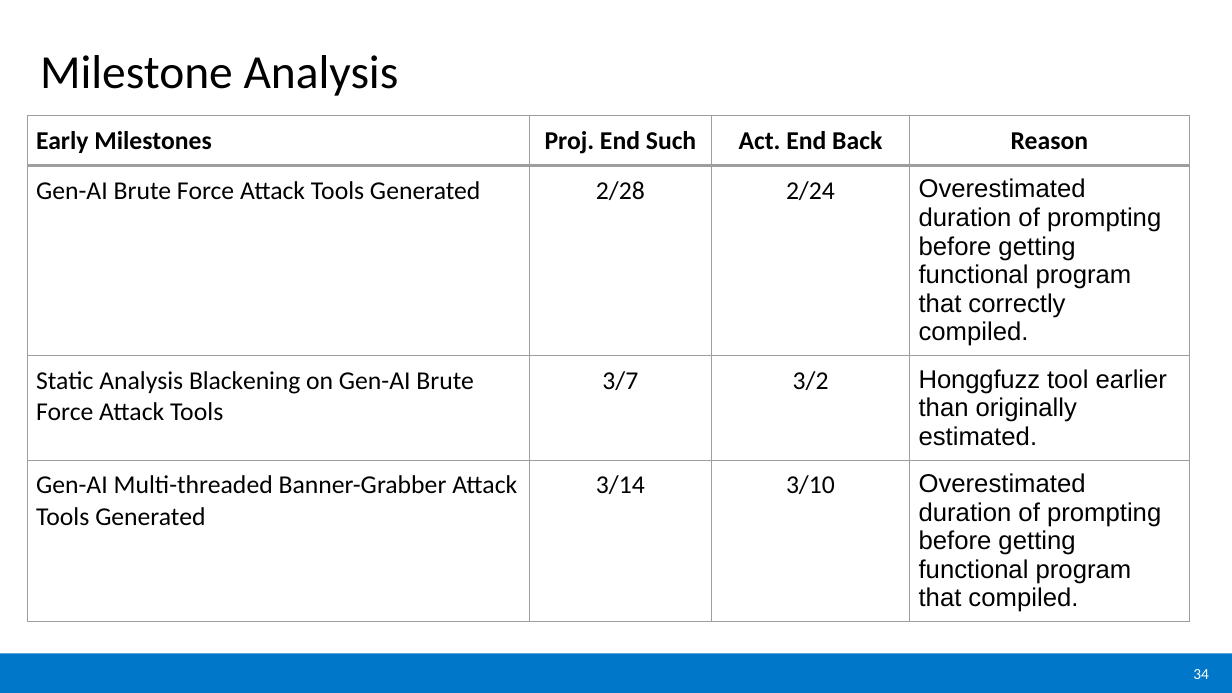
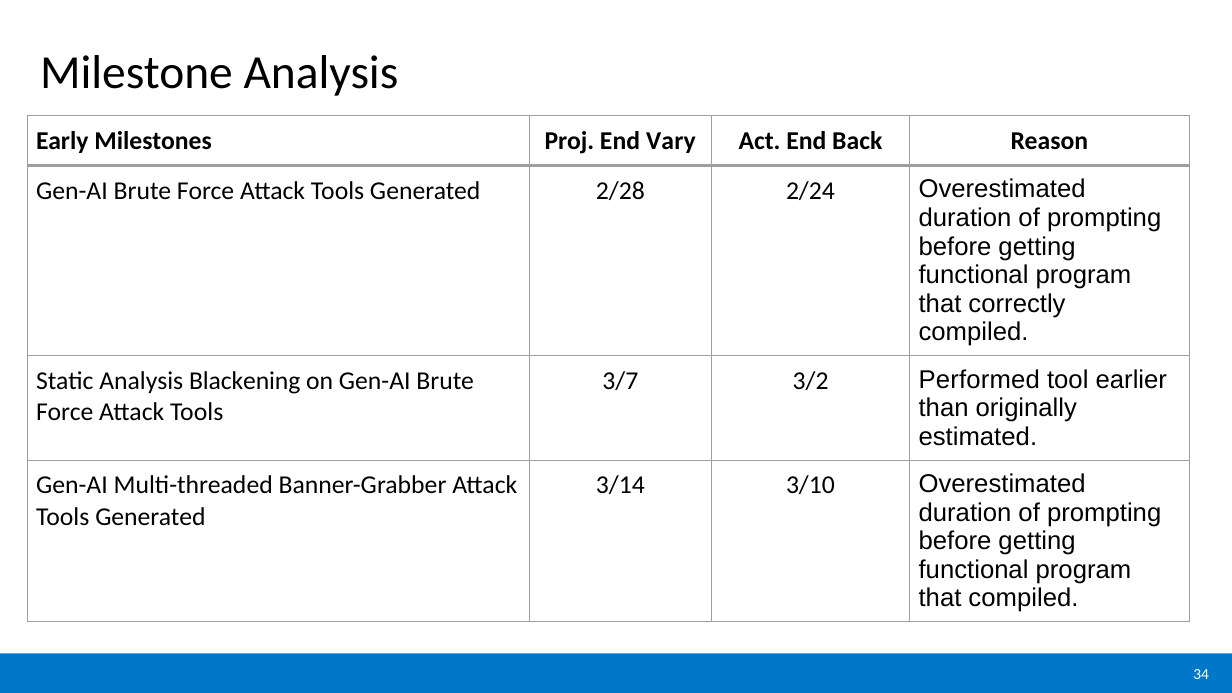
Such: Such -> Vary
Honggfuzz: Honggfuzz -> Performed
